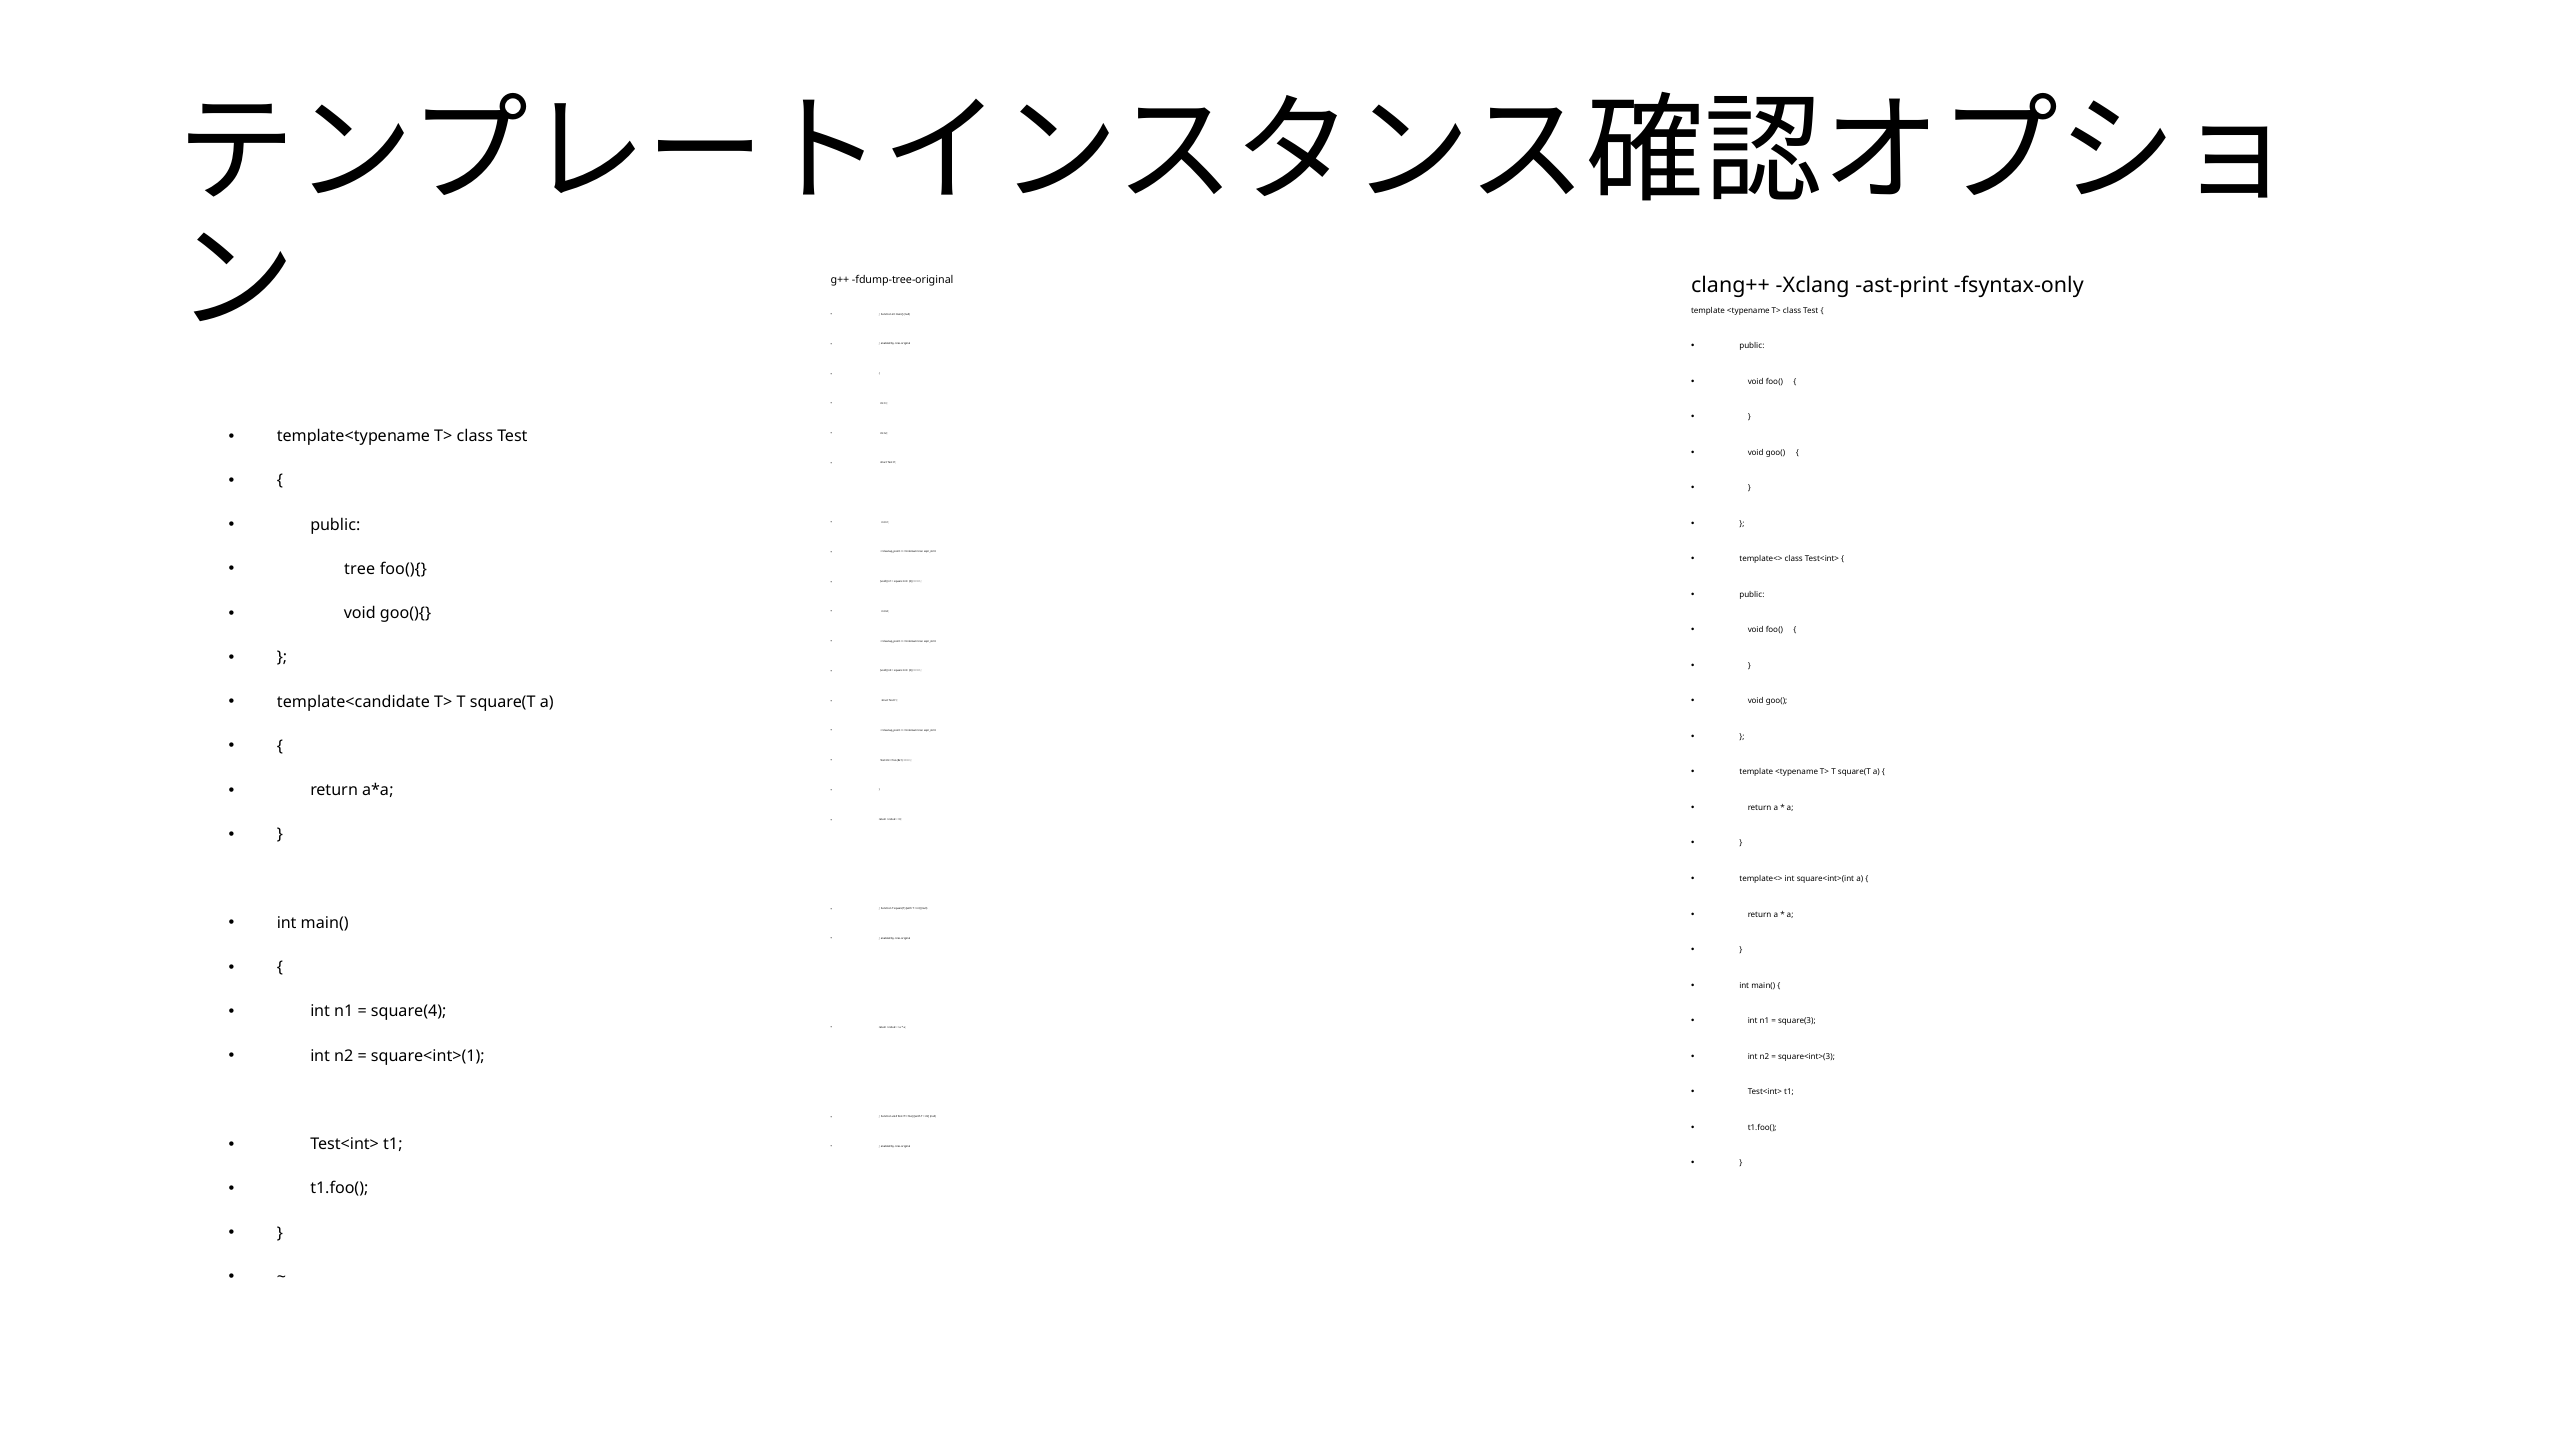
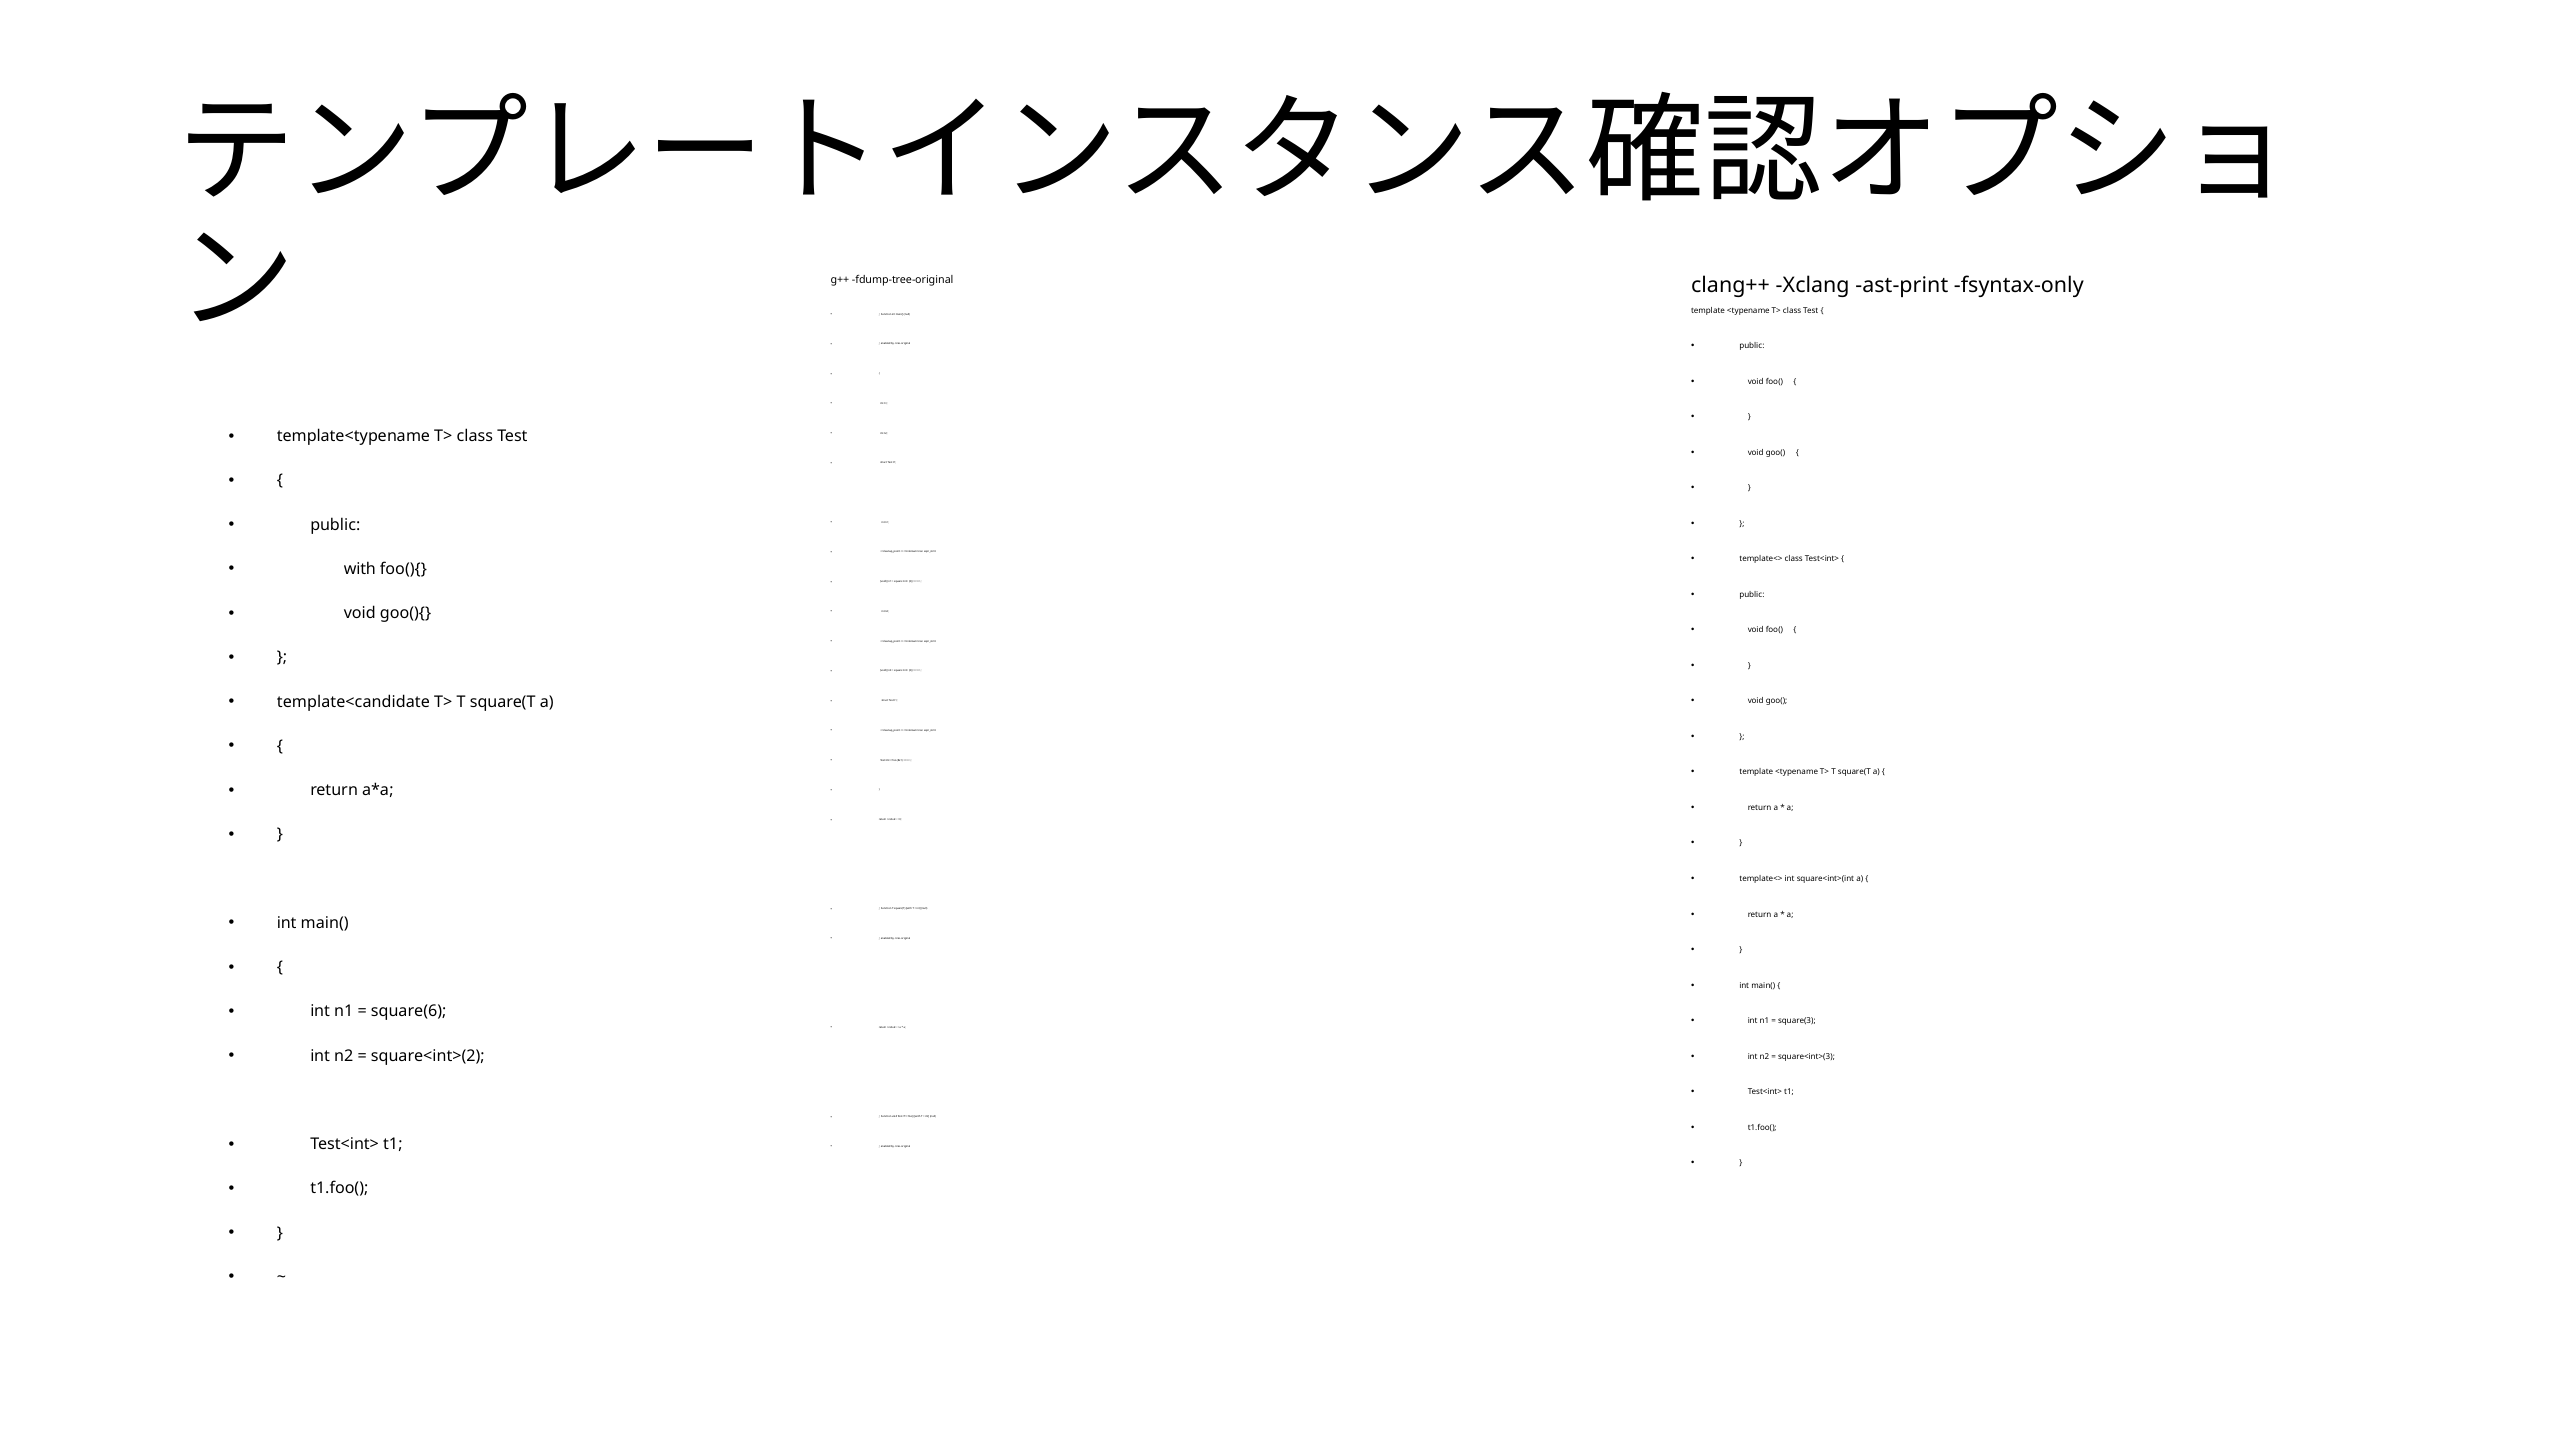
tree at (360, 569): tree -> with
square(4: square(4 -> square(6
square<int>(1: square<int>(1 -> square<int>(2
